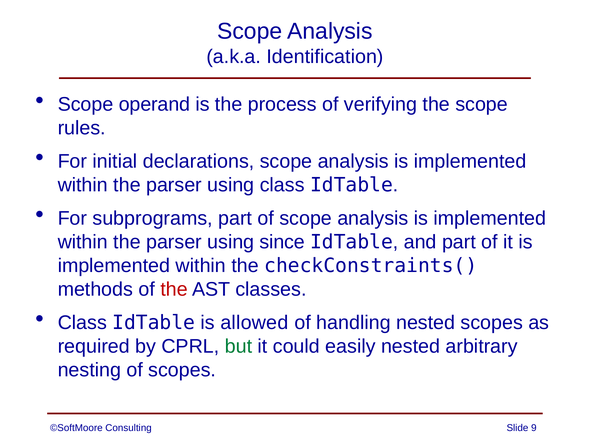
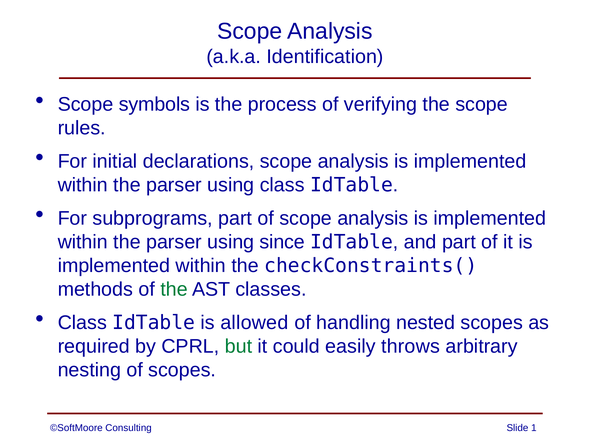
operand: operand -> symbols
the at (174, 289) colour: red -> green
easily nested: nested -> throws
9: 9 -> 1
